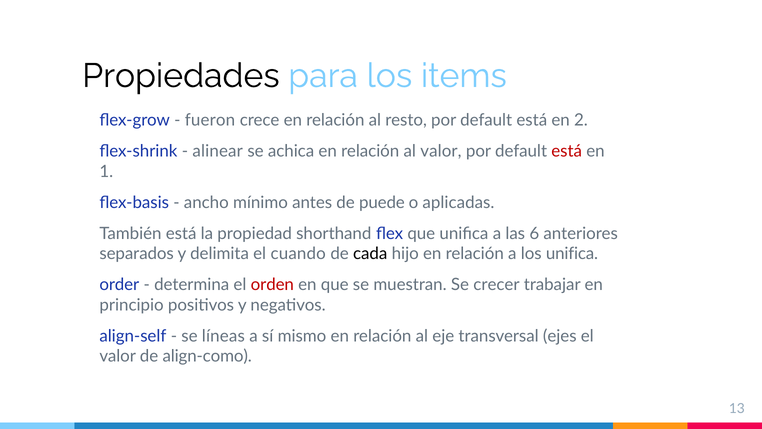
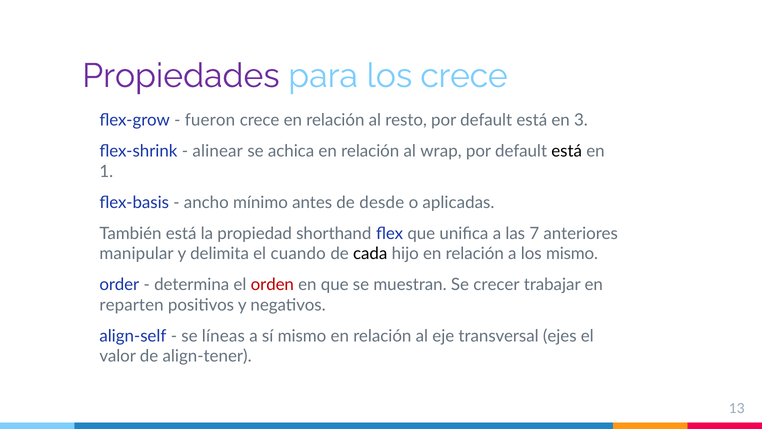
Propiedades colour: black -> purple
los items: items -> crece
2: 2 -> 3
al valor: valor -> wrap
está at (567, 151) colour: red -> black
puede: puede -> desde
6: 6 -> 7
separados: separados -> manipular
los unifica: unifica -> mismo
principio: principio -> reparten
align-como: align-como -> align-tener
